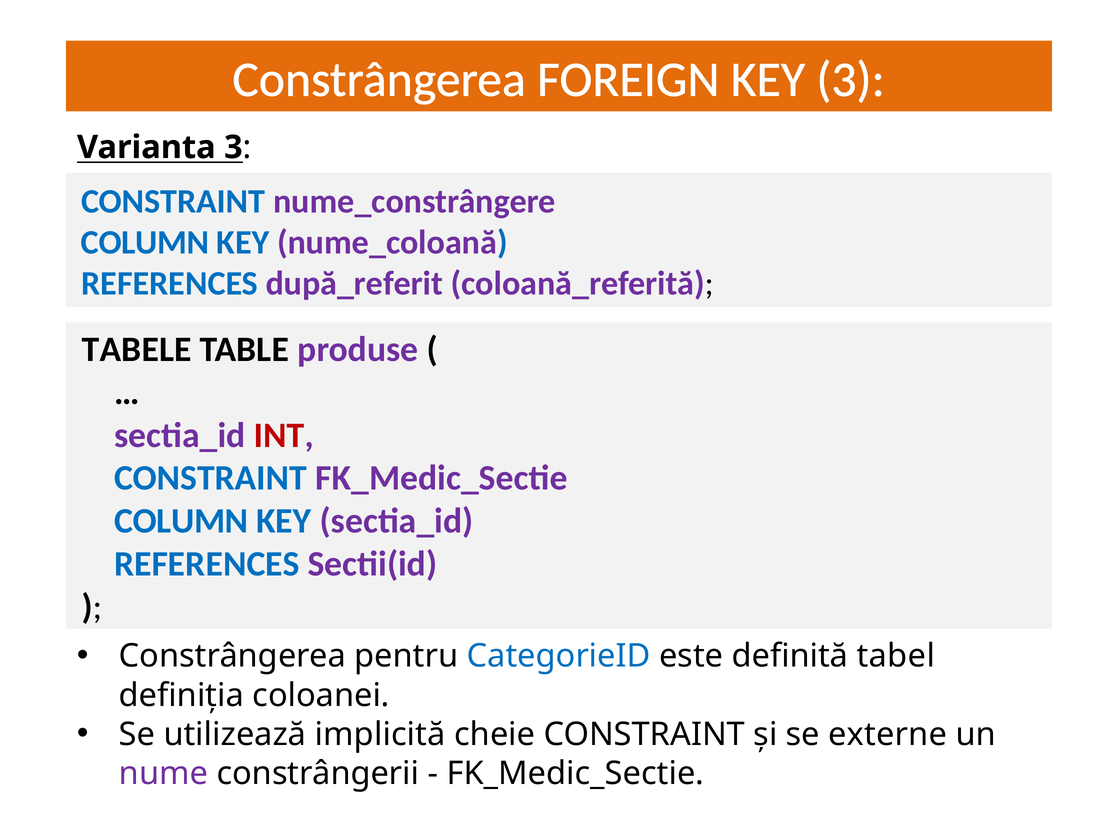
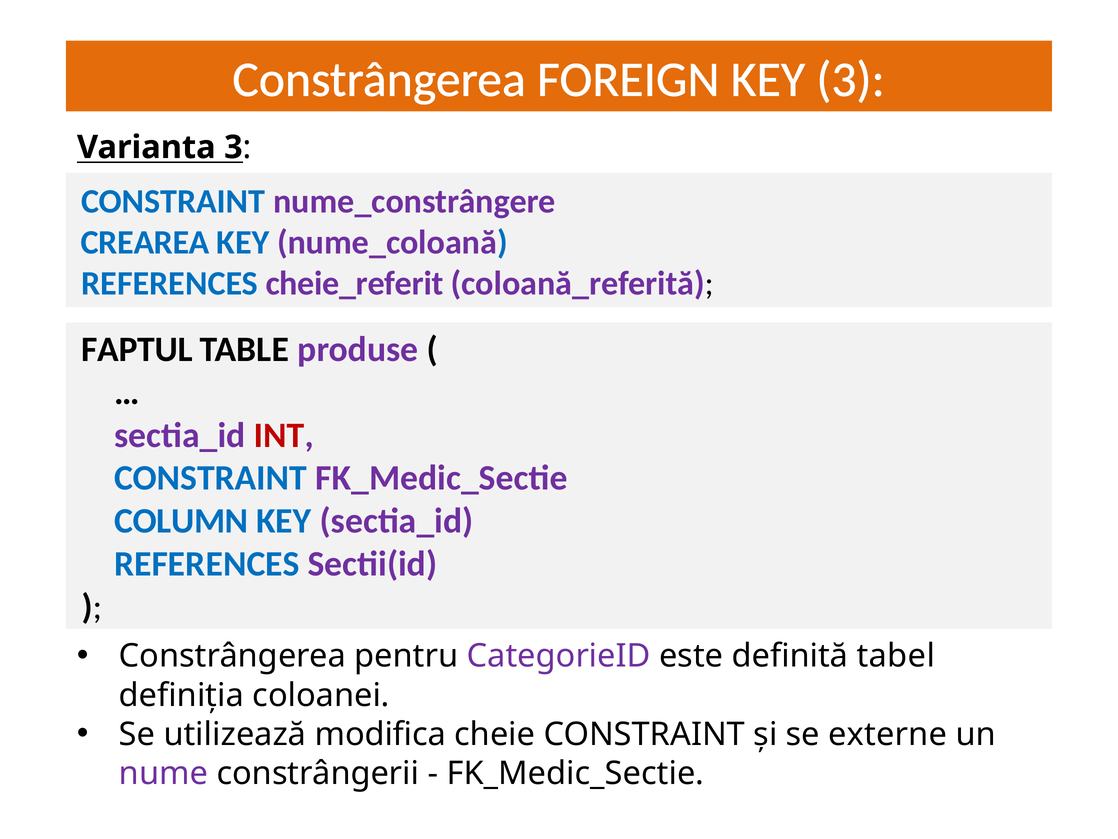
COLUMN at (145, 242): COLUMN -> CREAREA
după_referit: după_referit -> cheie_referit
TABELE: TABELE -> FAPTUL
CategorieID colour: blue -> purple
implicită: implicită -> modifica
